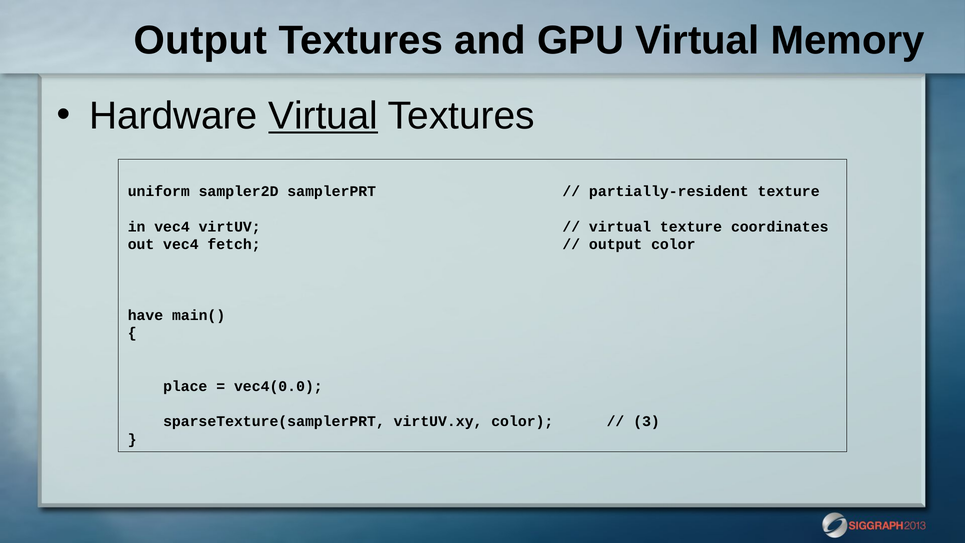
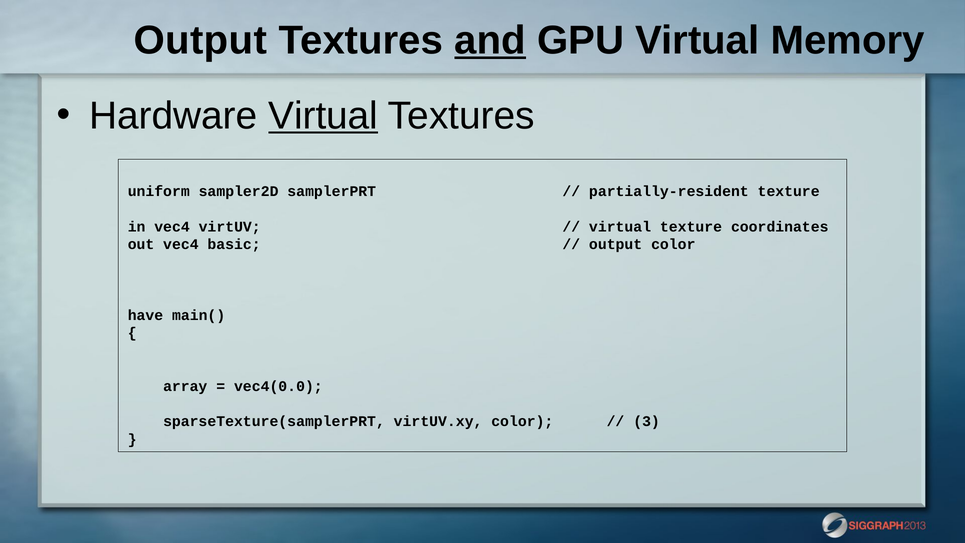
and underline: none -> present
fetch: fetch -> basic
place: place -> array
